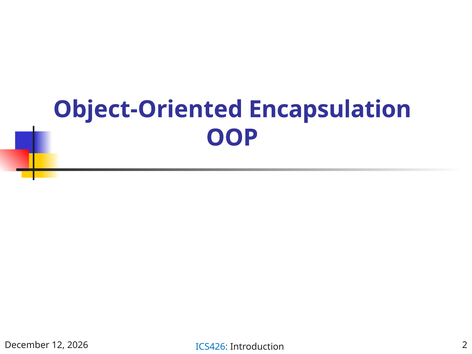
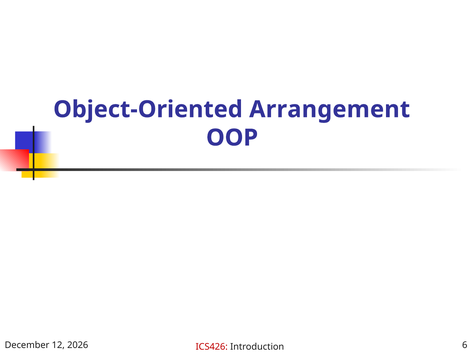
Encapsulation: Encapsulation -> Arrangement
ICS426 colour: blue -> red
2: 2 -> 6
